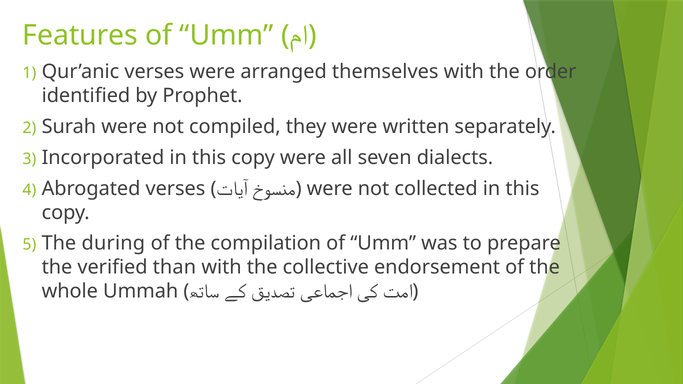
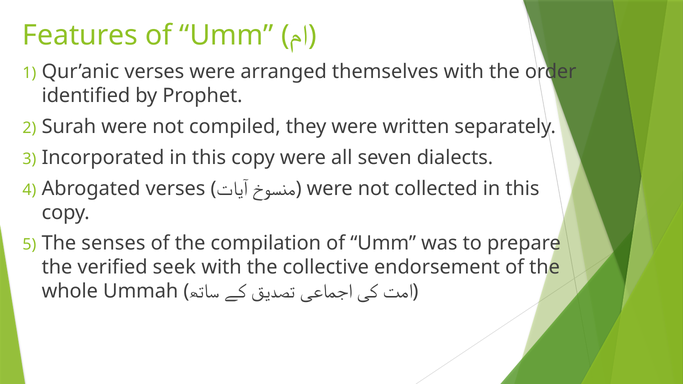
during: during -> senses
than: than -> seek
